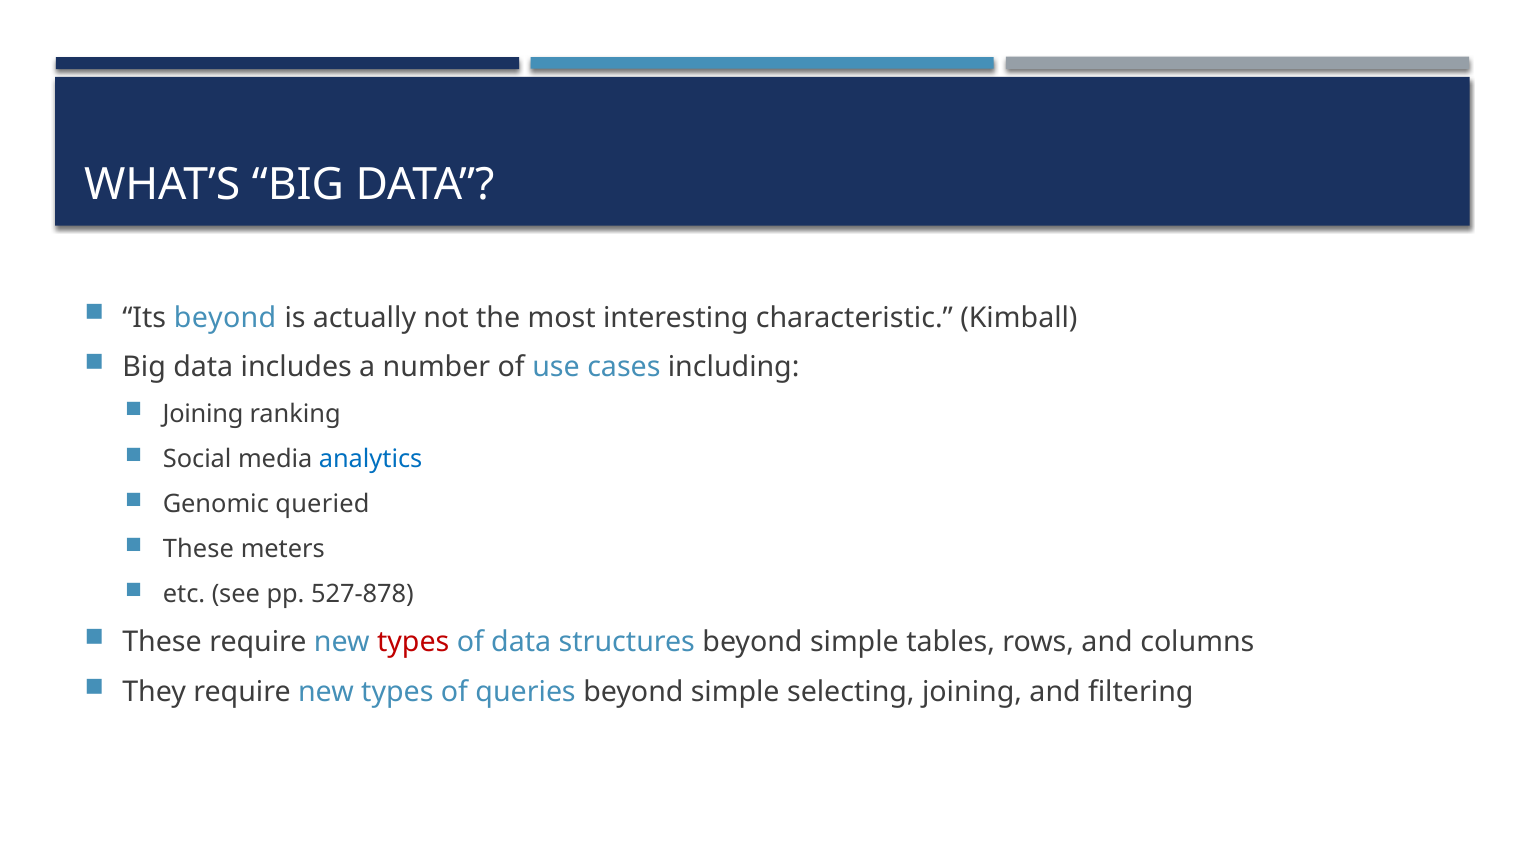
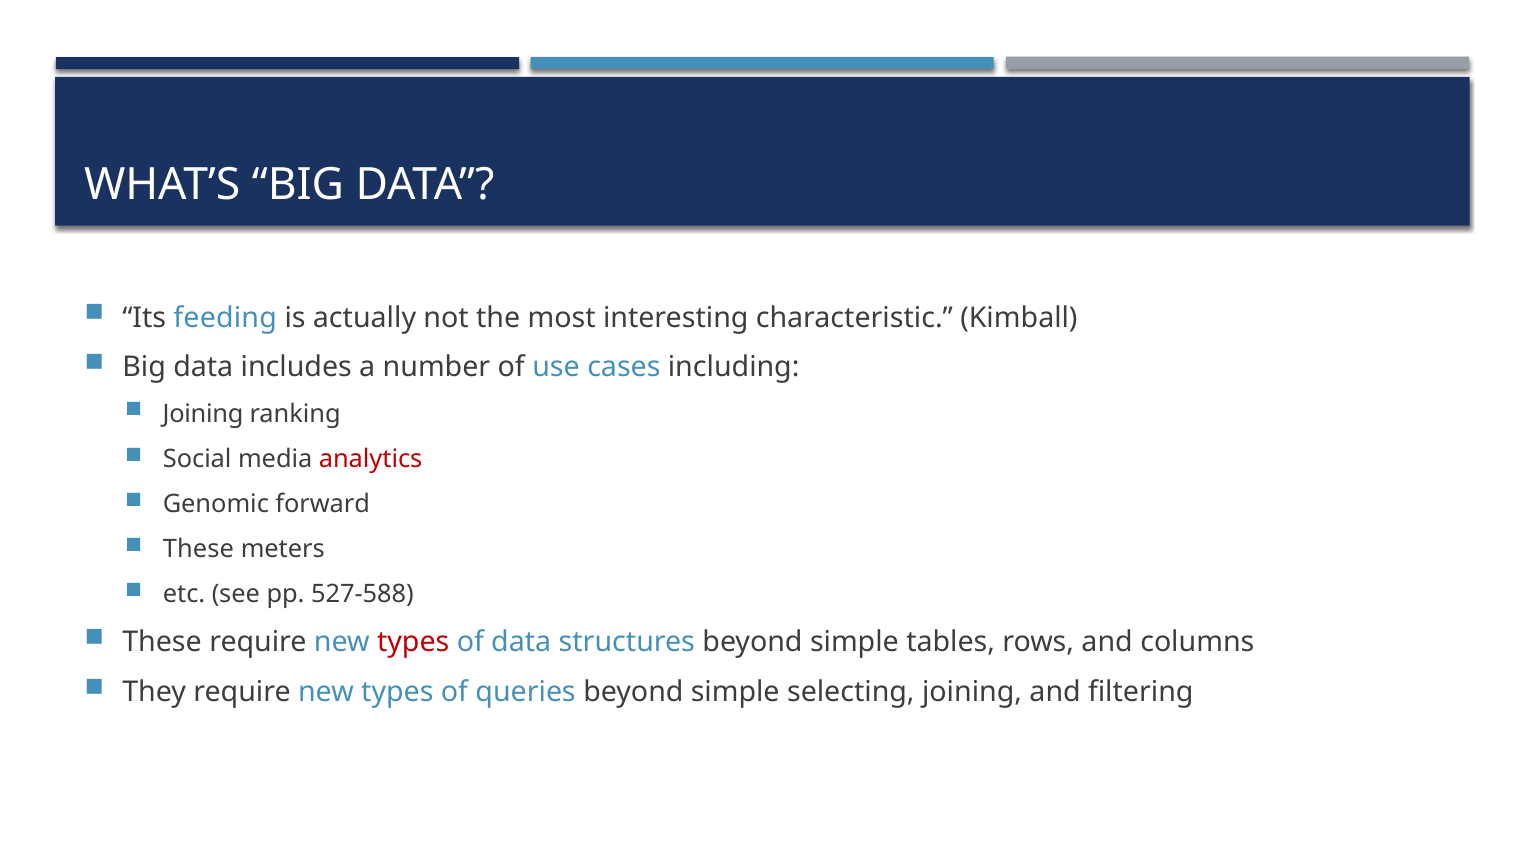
Its beyond: beyond -> feeding
analytics colour: blue -> red
queried: queried -> forward
527-878: 527-878 -> 527-588
